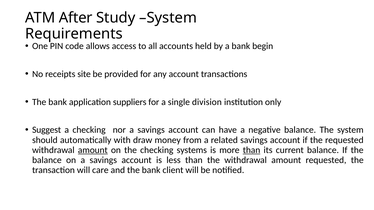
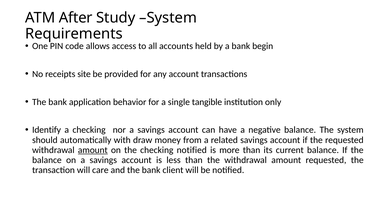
suppliers: suppliers -> behavior
division: division -> tangible
Suggest: Suggest -> Identify
checking systems: systems -> notified
than at (252, 150) underline: present -> none
